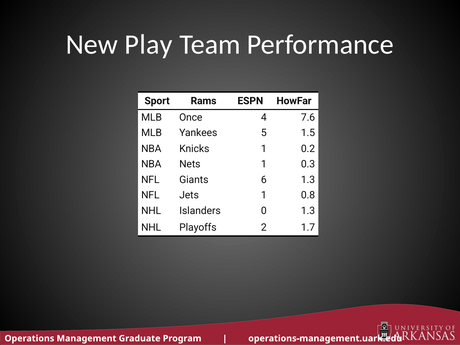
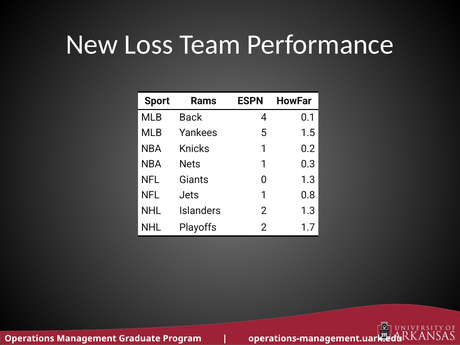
Play: Play -> Loss
Once: Once -> Back
7.6: 7.6 -> 0.1
6: 6 -> 0
Islanders 0: 0 -> 2
